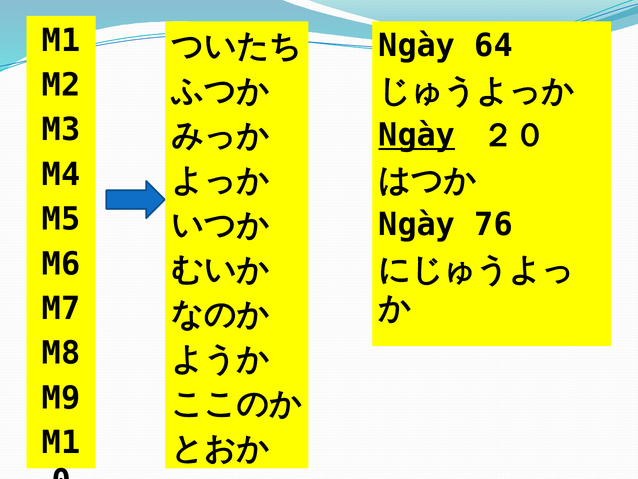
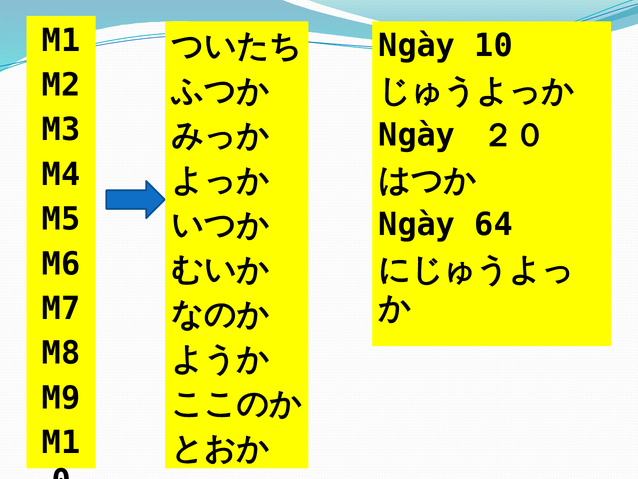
64: 64 -> 10
Ngày at (417, 135) underline: present -> none
76: 76 -> 64
